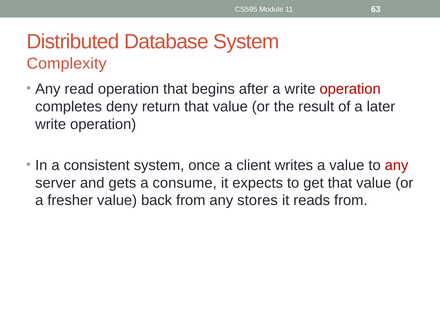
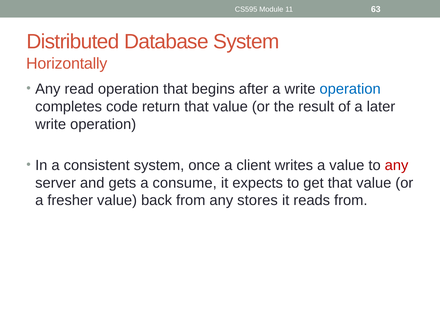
Complexity: Complexity -> Horizontally
operation at (350, 89) colour: red -> blue
deny: deny -> code
